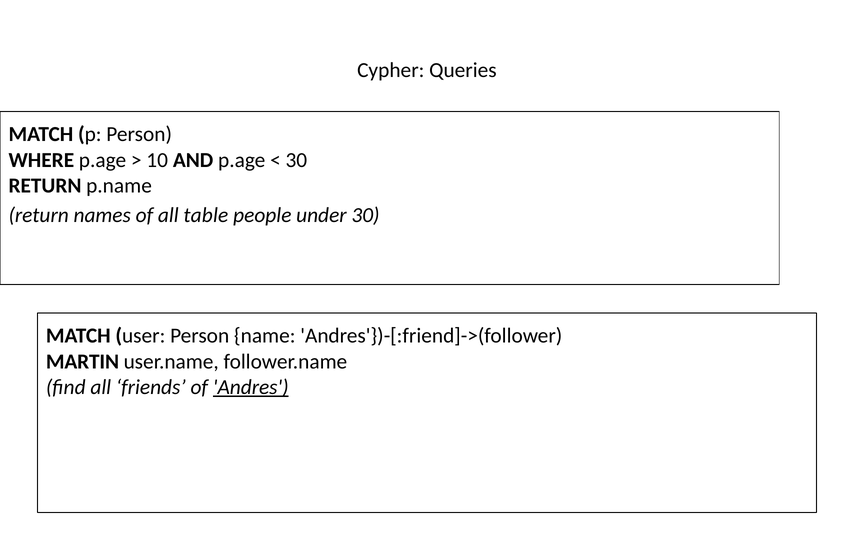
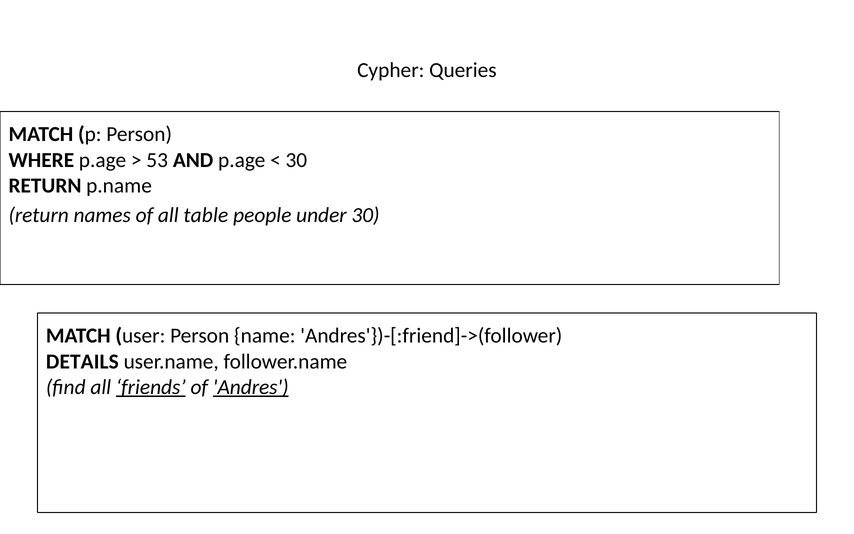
10: 10 -> 53
MARTIN: MARTIN -> DETAILS
friends underline: none -> present
